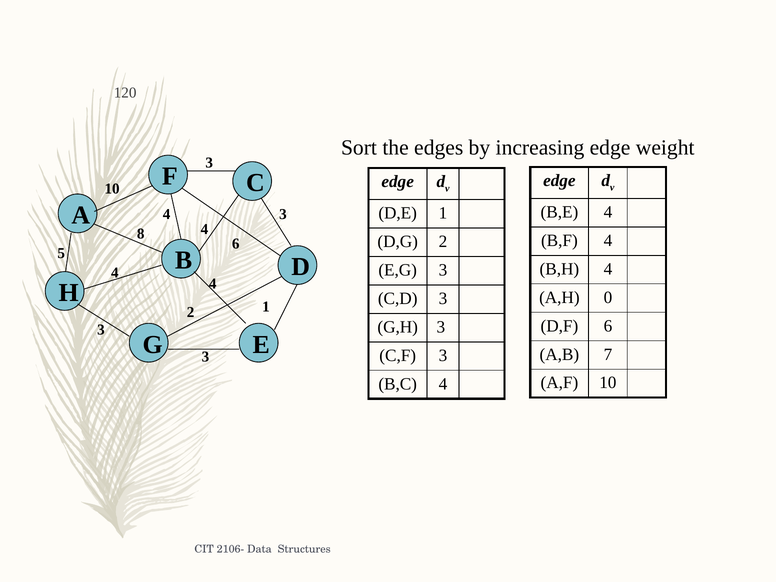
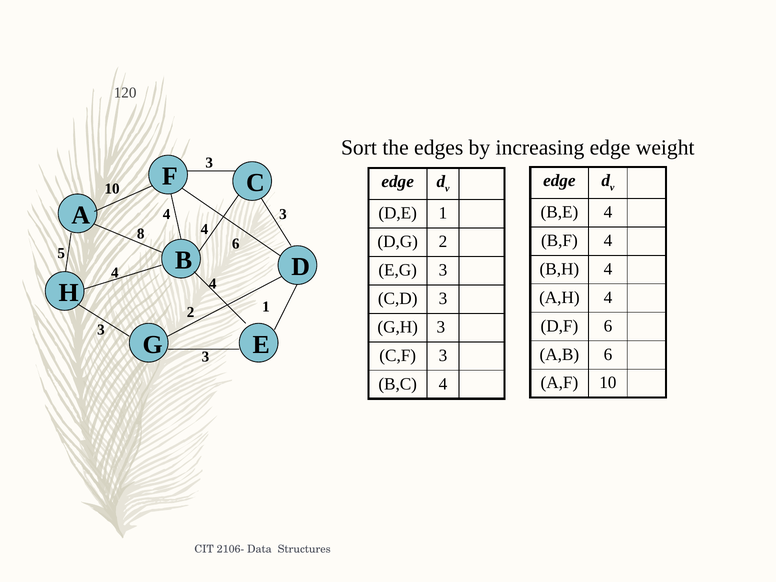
A,H 0: 0 -> 4
A,B 7: 7 -> 6
